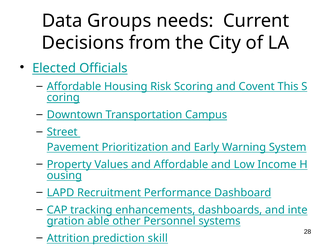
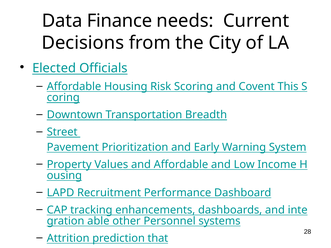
Groups: Groups -> Finance
Campus: Campus -> Breadth
skill: skill -> that
